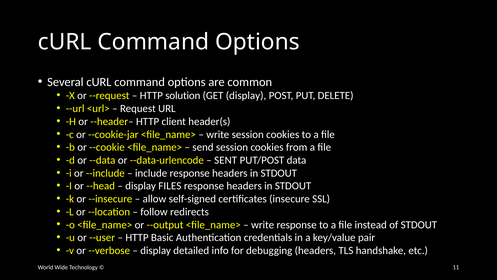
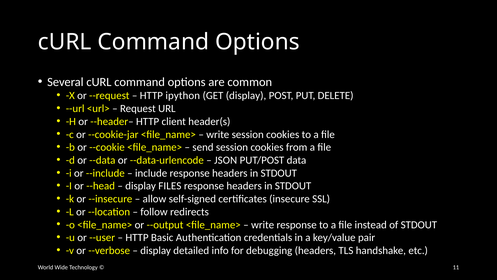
solution: solution -> ipython
SENT: SENT -> JSON
